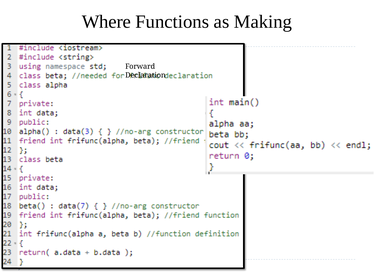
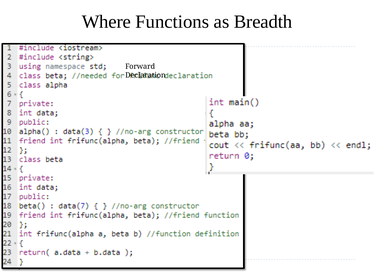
Making: Making -> Breadth
